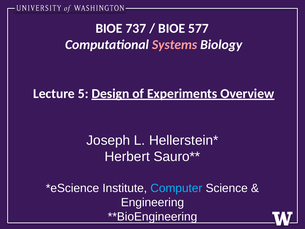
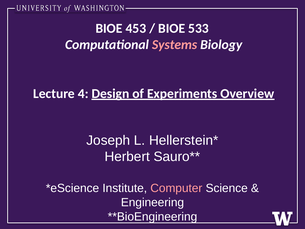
737: 737 -> 453
577: 577 -> 533
5: 5 -> 4
Computer colour: light blue -> pink
